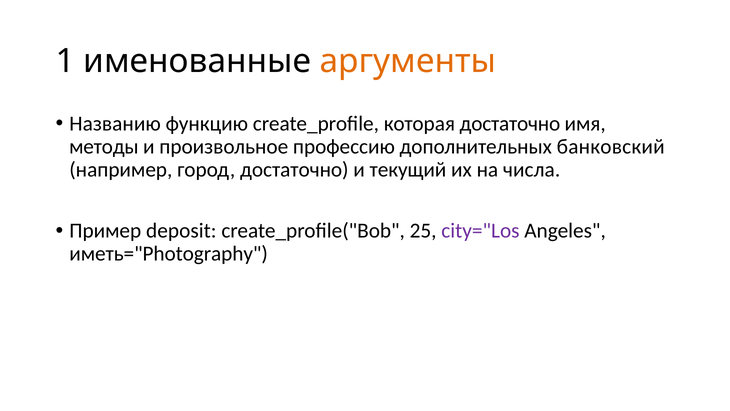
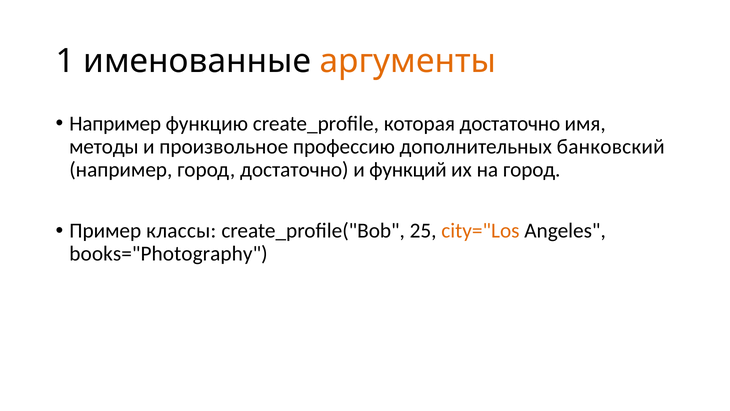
Названию at (115, 123): Названию -> Например
текущий: текущий -> функций
на числа: числа -> город
deposit: deposit -> классы
city="Los colour: purple -> orange
иметь="Photography: иметь="Photography -> books="Photography
